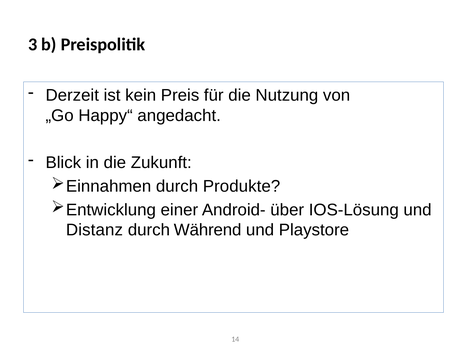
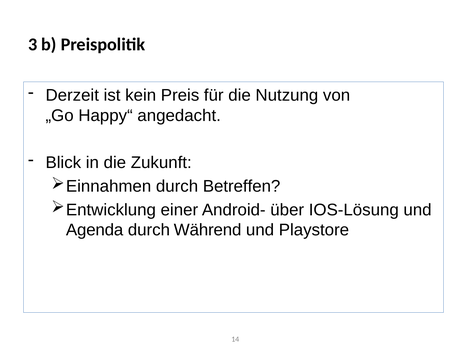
Produkte: Produkte -> Betreffen
Distanz: Distanz -> Agenda
